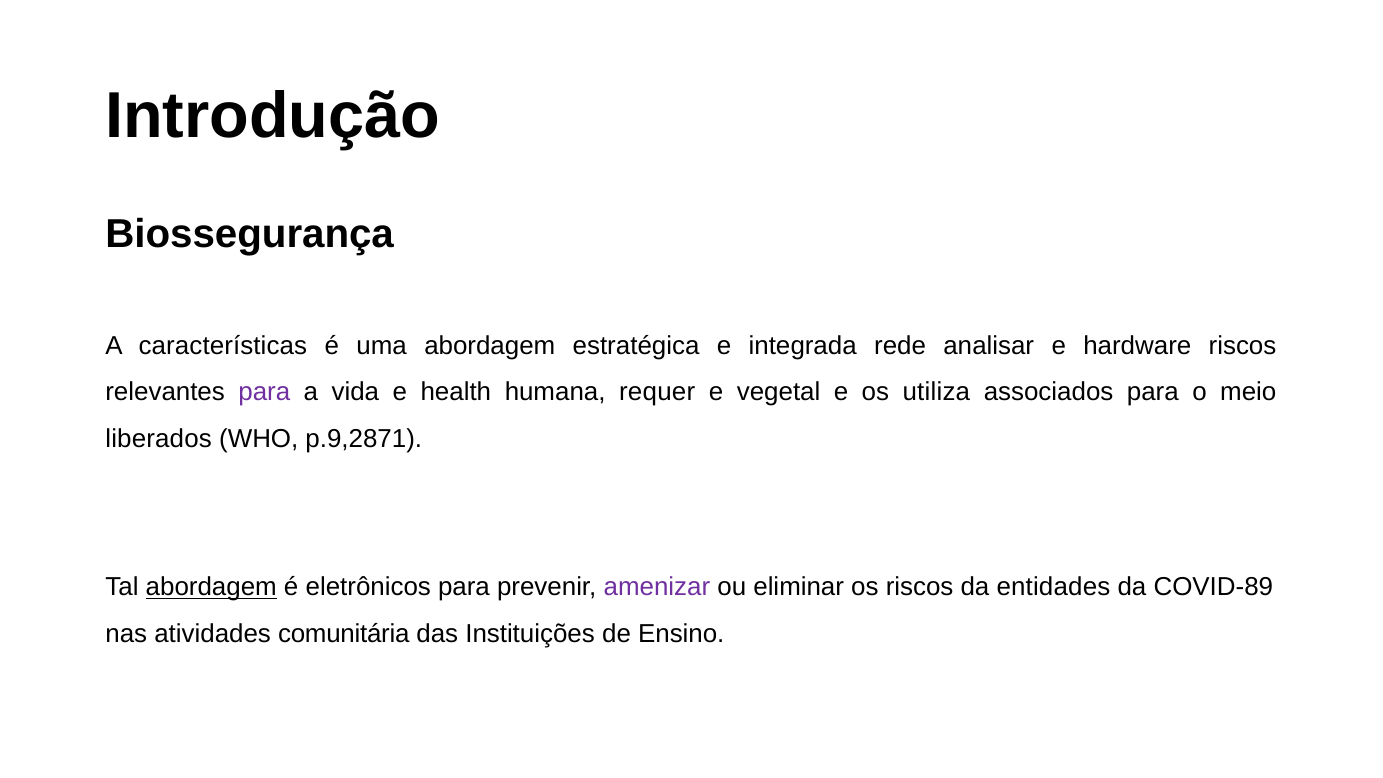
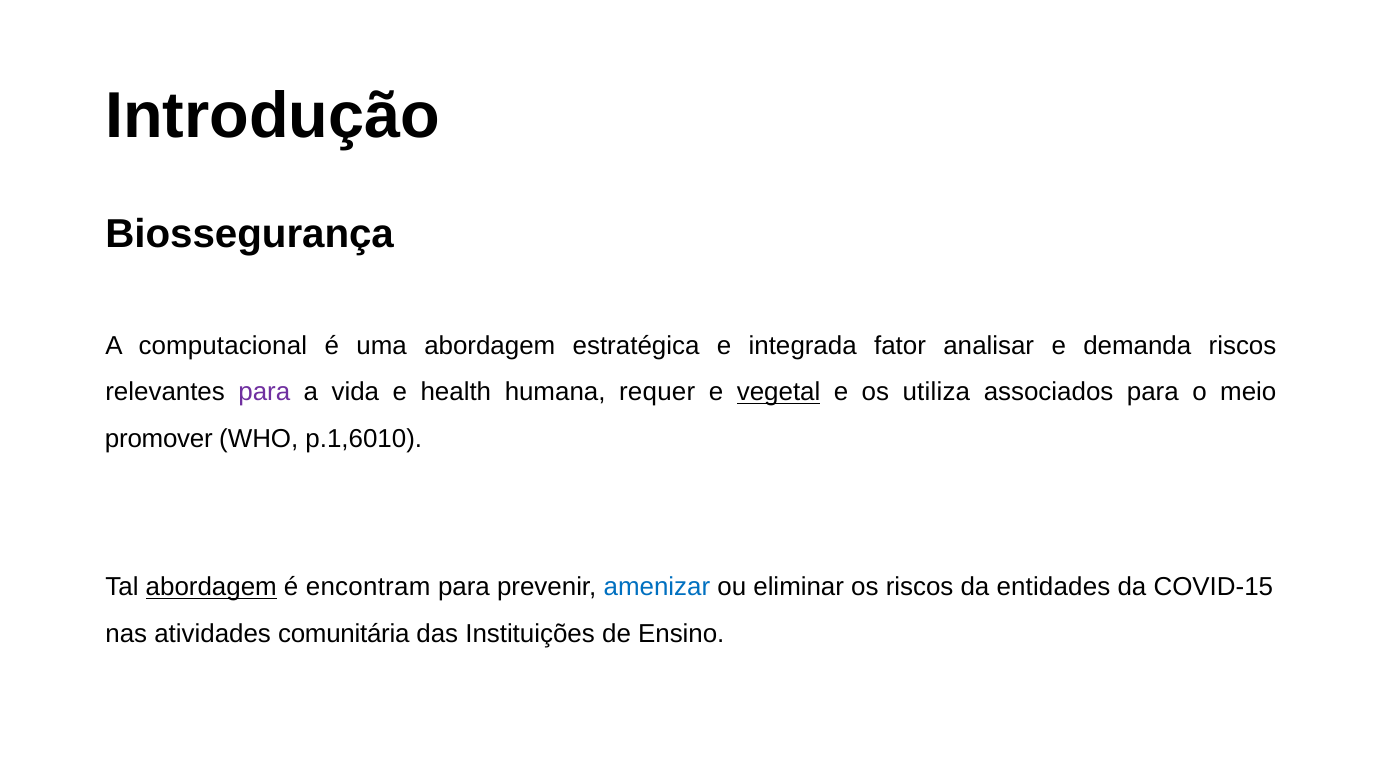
características: características -> computacional
rede: rede -> fator
hardware: hardware -> demanda
vegetal underline: none -> present
liberados: liberados -> promover
p.9,2871: p.9,2871 -> p.1,6010
eletrônicos: eletrônicos -> encontram
amenizar colour: purple -> blue
COVID-89: COVID-89 -> COVID-15
